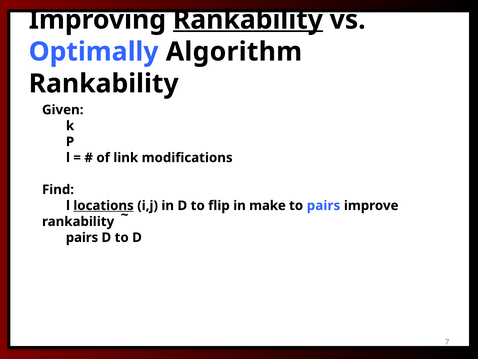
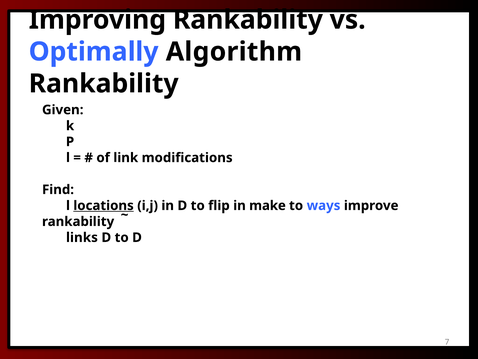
Rankability at (248, 20) underline: present -> none
to pairs: pairs -> ways
pairs at (82, 237): pairs -> links
